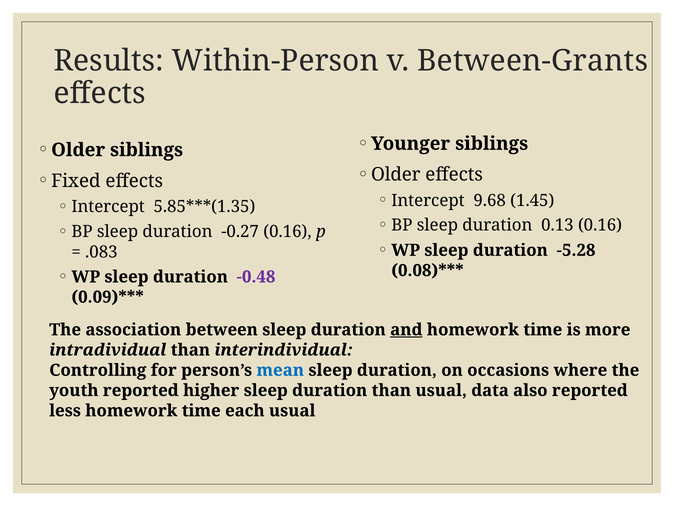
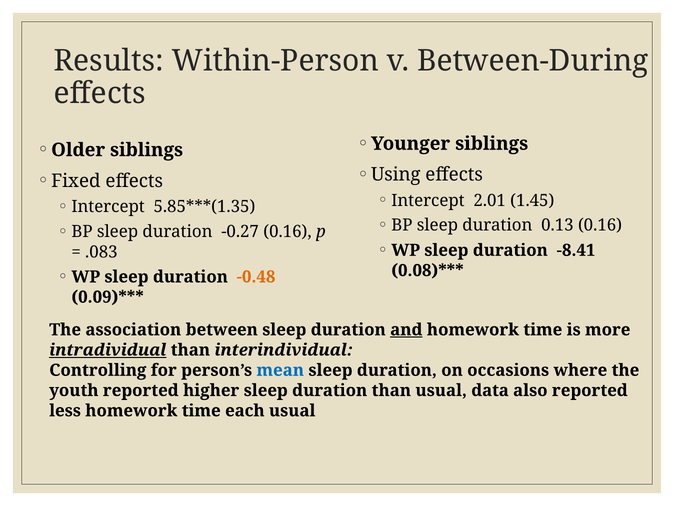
Between-Grants: Between-Grants -> Between-During
Older at (396, 174): Older -> Using
9.68: 9.68 -> 2.01
-5.28: -5.28 -> -8.41
-0.48 colour: purple -> orange
intradividual underline: none -> present
